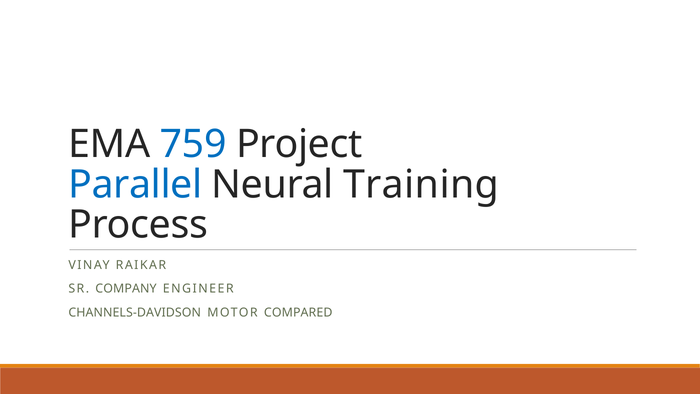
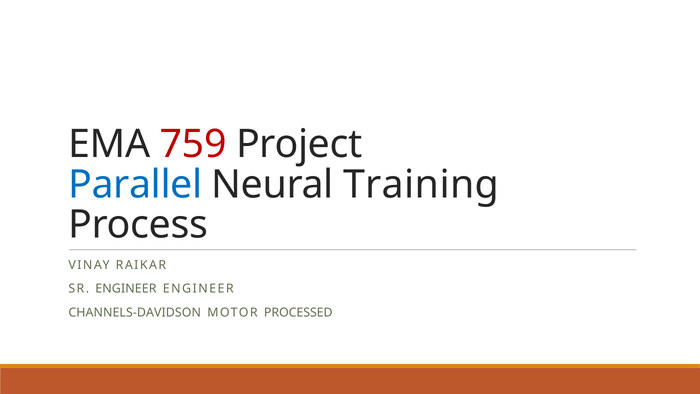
759 colour: blue -> red
SR COMPANY: COMPANY -> ENGINEER
COMPARED: COMPARED -> PROCESSED
